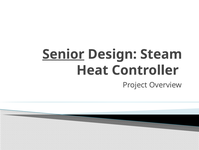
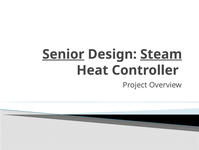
Steam underline: none -> present
